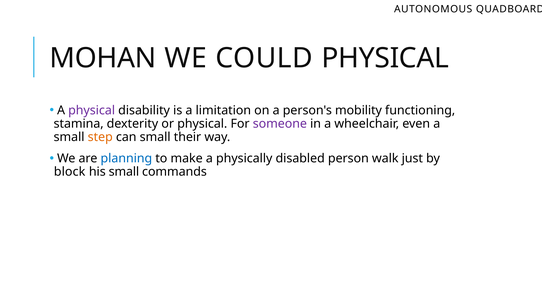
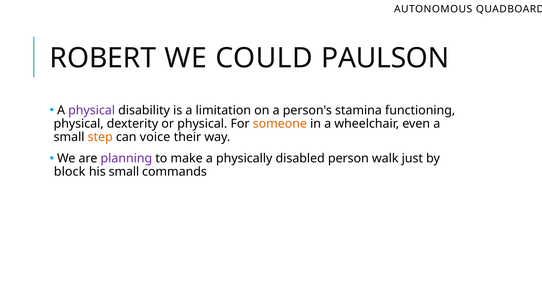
MOHAN: MOHAN -> ROBERT
COULD PHYSICAL: PHYSICAL -> PAULSON
mobility: mobility -> stamina
stamina at (79, 124): stamina -> physical
someone colour: purple -> orange
can small: small -> voice
planning colour: blue -> purple
